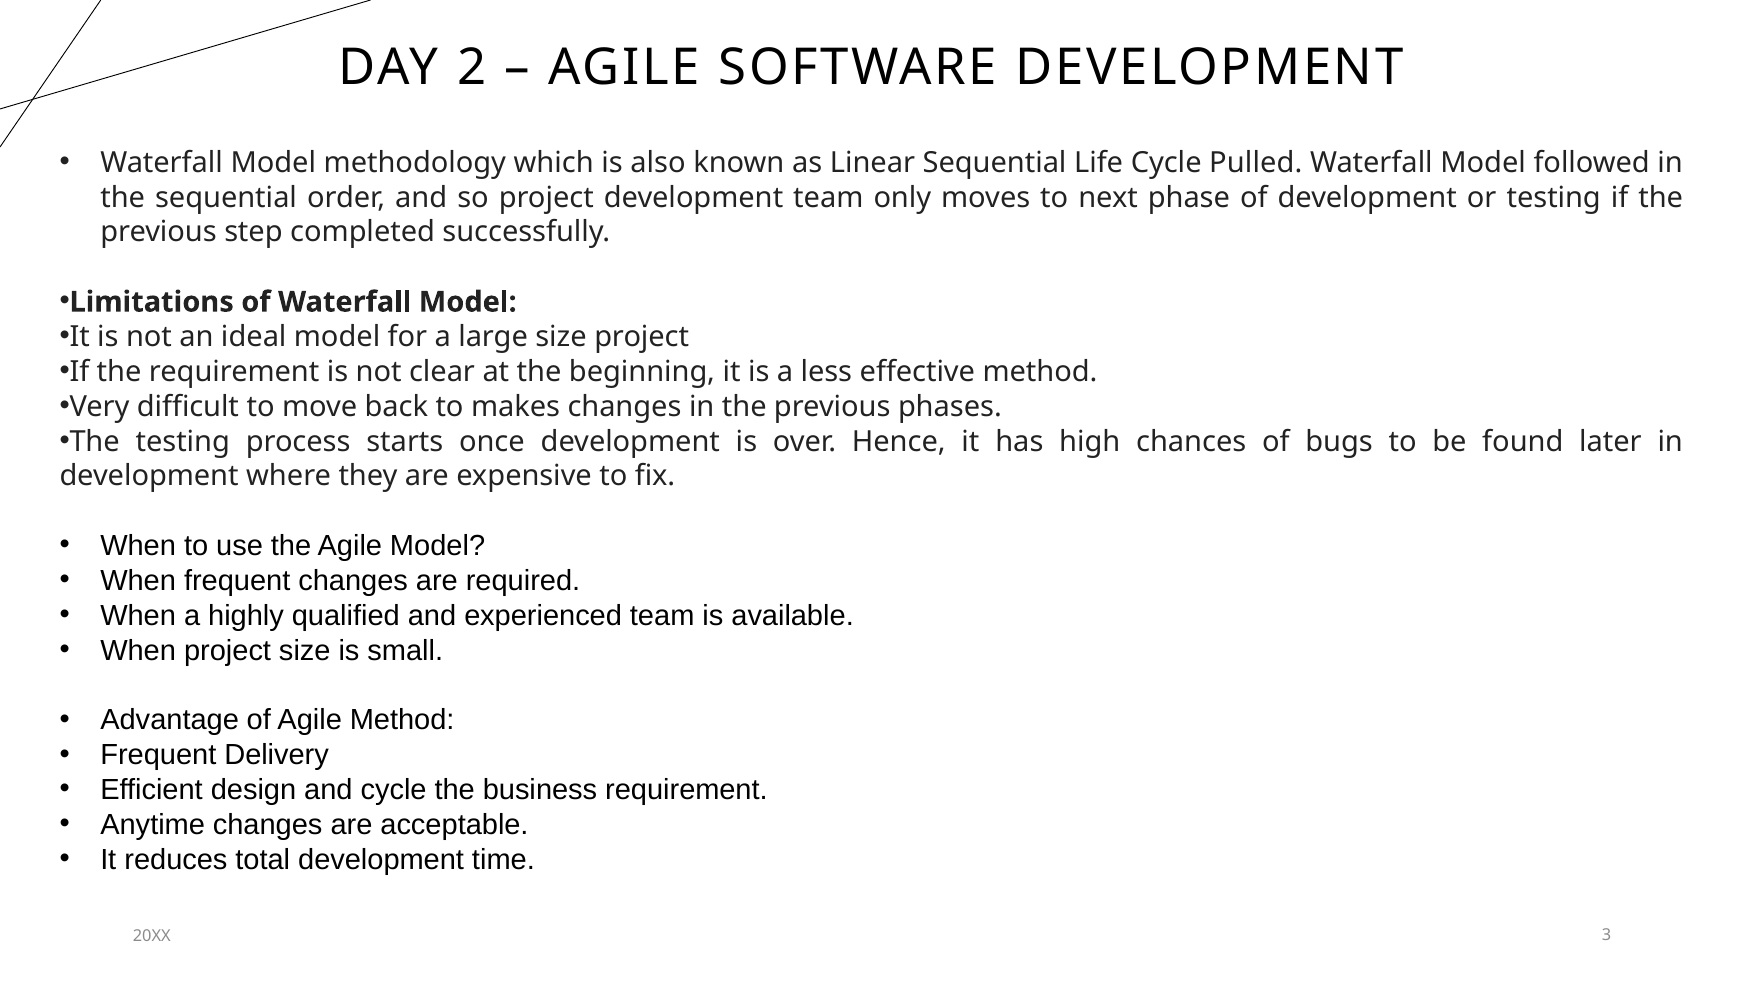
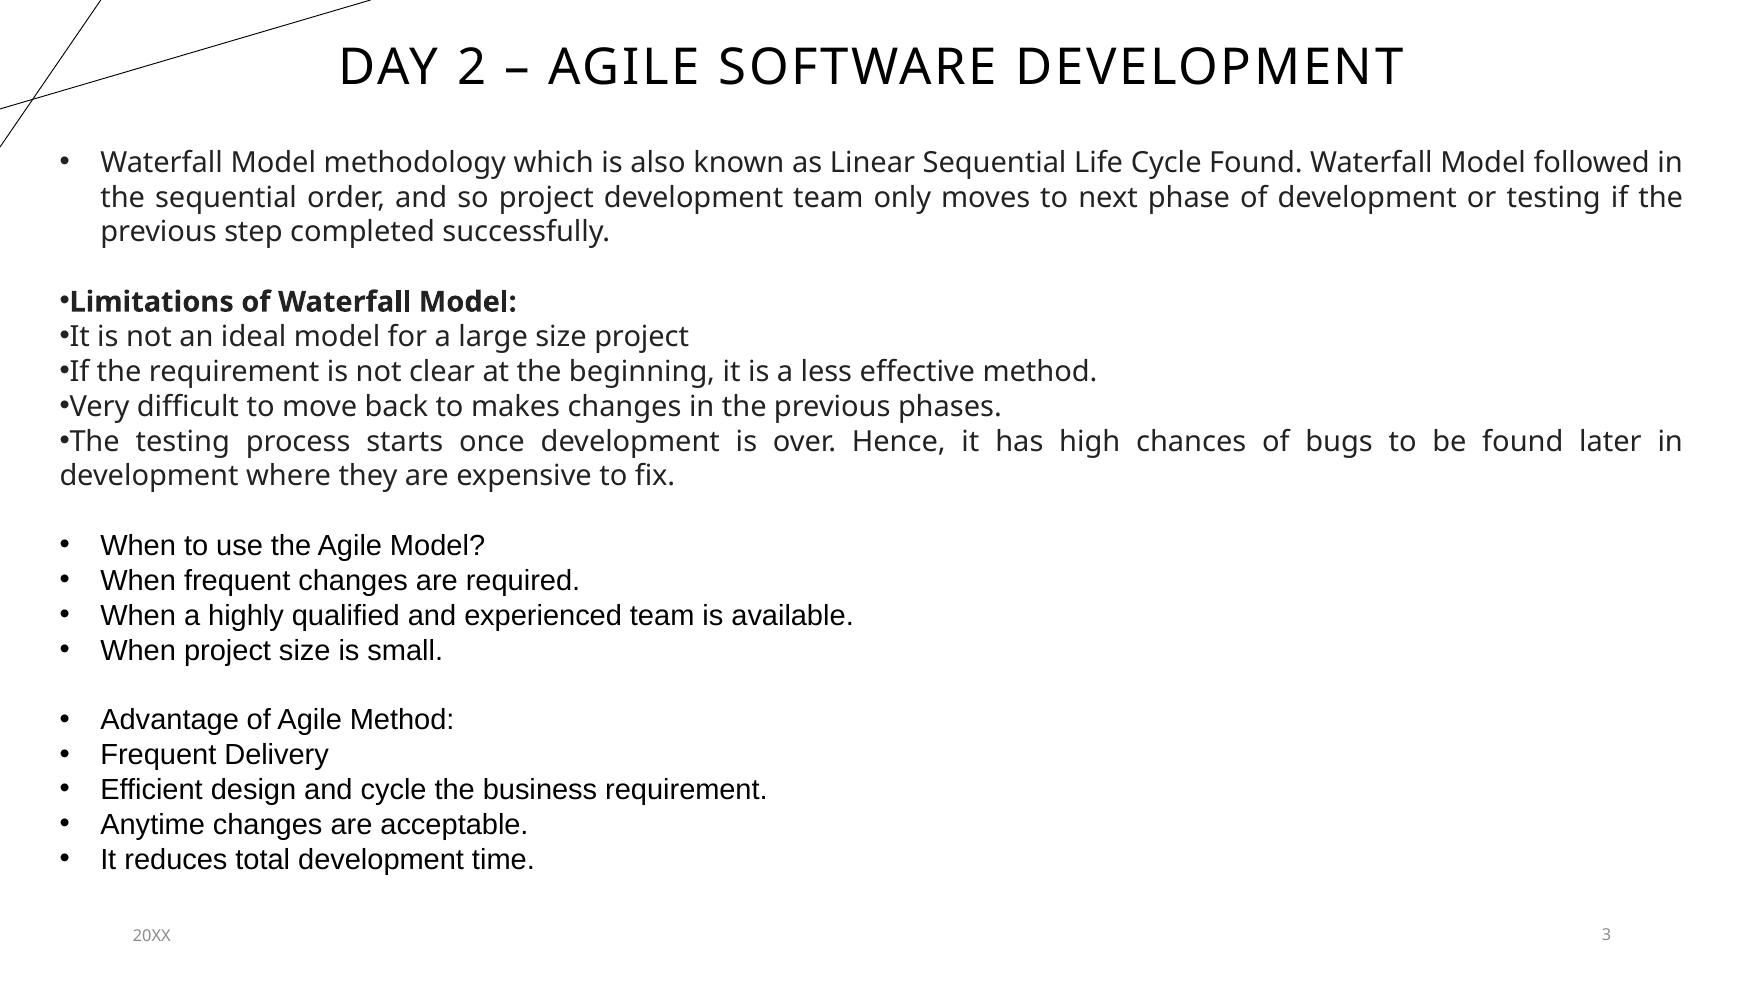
Cycle Pulled: Pulled -> Found
